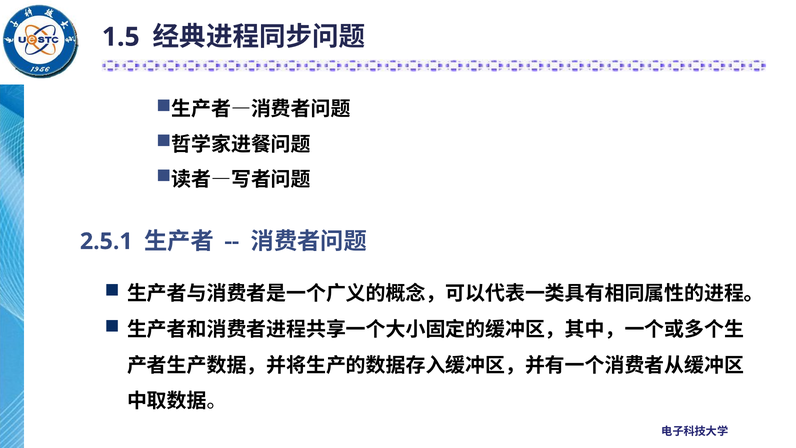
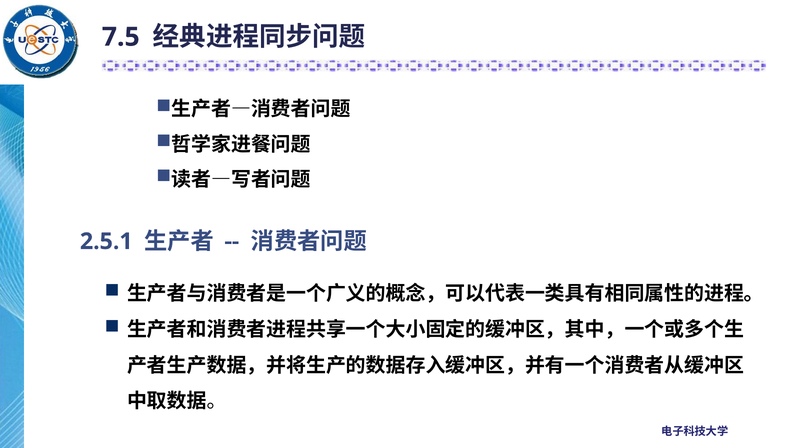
1.5: 1.5 -> 7.5
